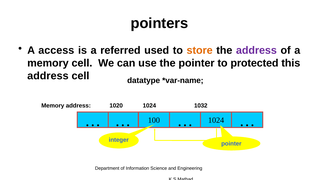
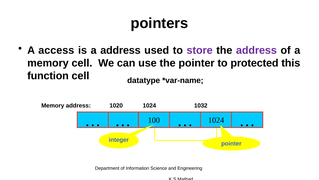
a referred: referred -> address
store colour: orange -> purple
address at (48, 76): address -> function
